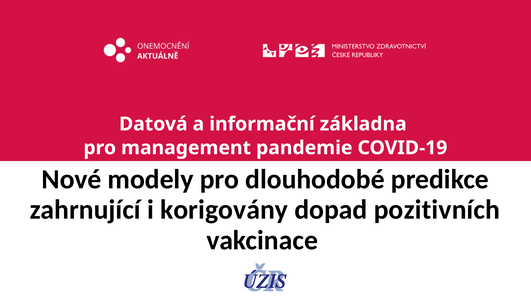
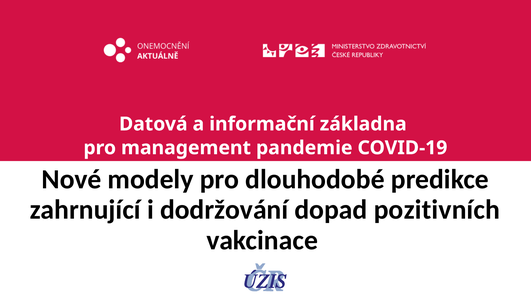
korigovány: korigovány -> dodržování
